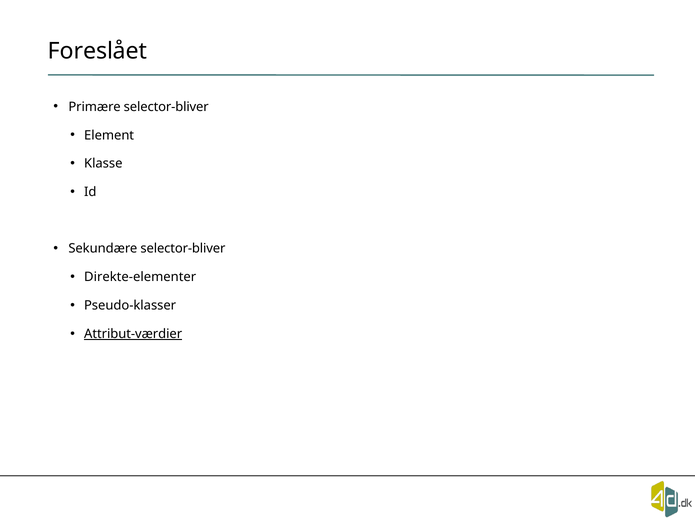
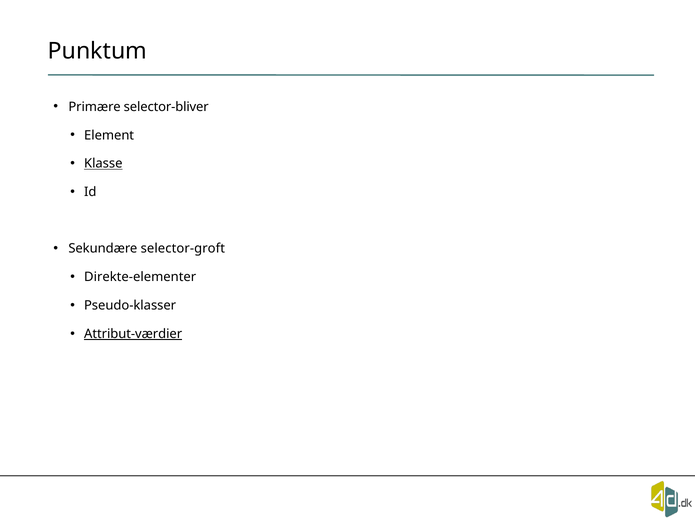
Foreslået: Foreslået -> Punktum
Klasse underline: none -> present
Sekundære selector-bliver: selector-bliver -> selector-groft
